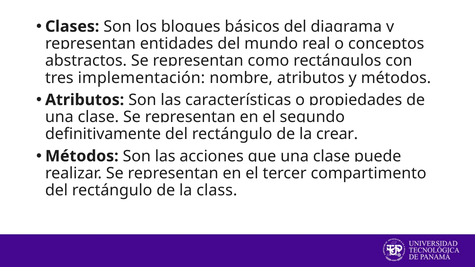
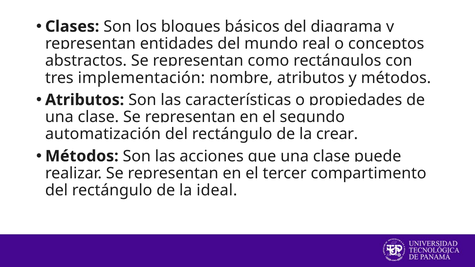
definitivamente: definitivamente -> automatización
class: class -> ideal
